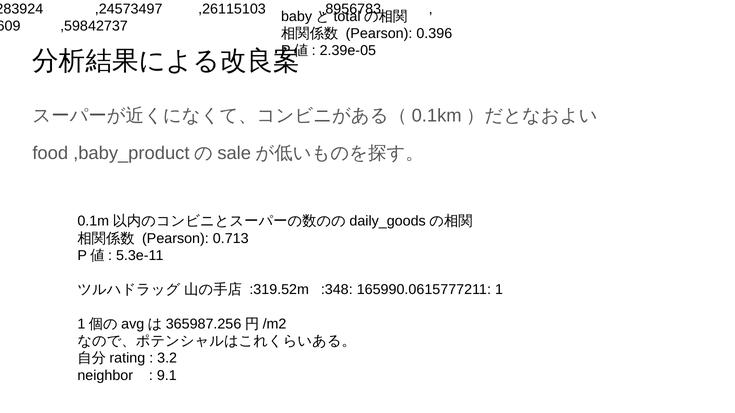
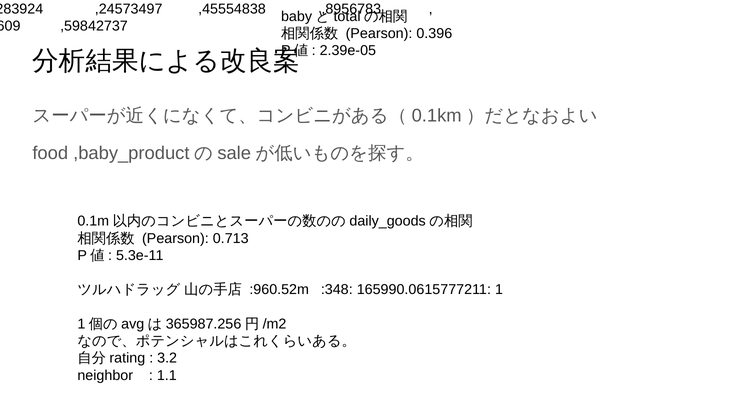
,26115103: ,26115103 -> ,45554838
:319.52m: :319.52m -> :960.52m
9.1: 9.1 -> 1.1
